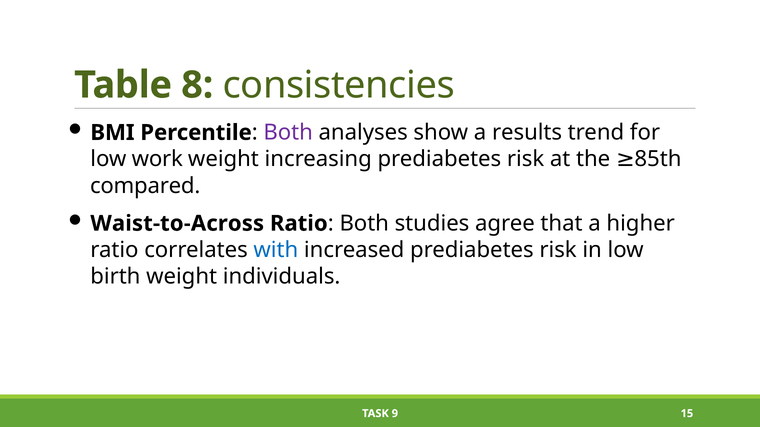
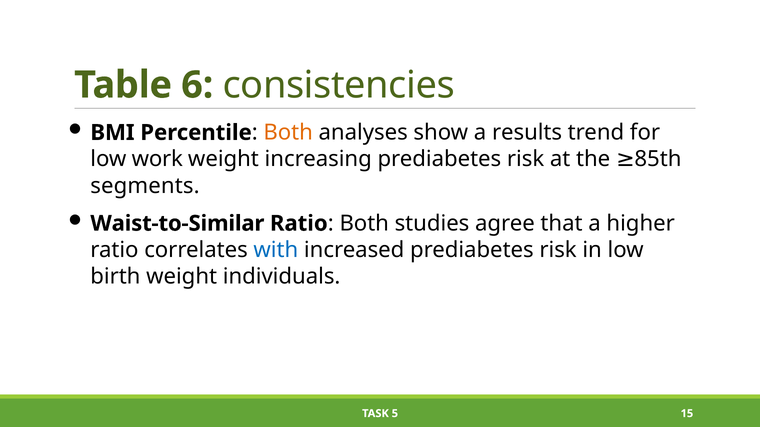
8: 8 -> 6
Both at (288, 133) colour: purple -> orange
compared: compared -> segments
Waist-to-Across: Waist-to-Across -> Waist-to-Similar
9: 9 -> 5
